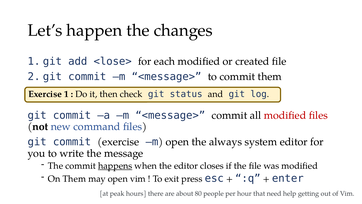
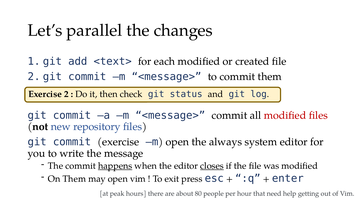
happen: happen -> parallel
<lose>: <lose> -> <text>
1: 1 -> 2
command: command -> repository
closes underline: none -> present
